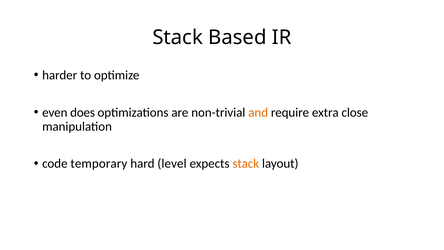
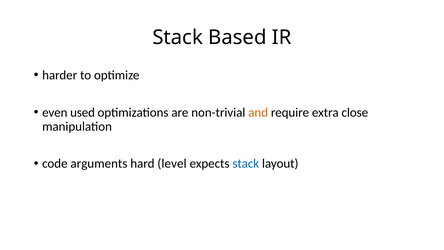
does: does -> used
temporary: temporary -> arguments
stack at (246, 164) colour: orange -> blue
